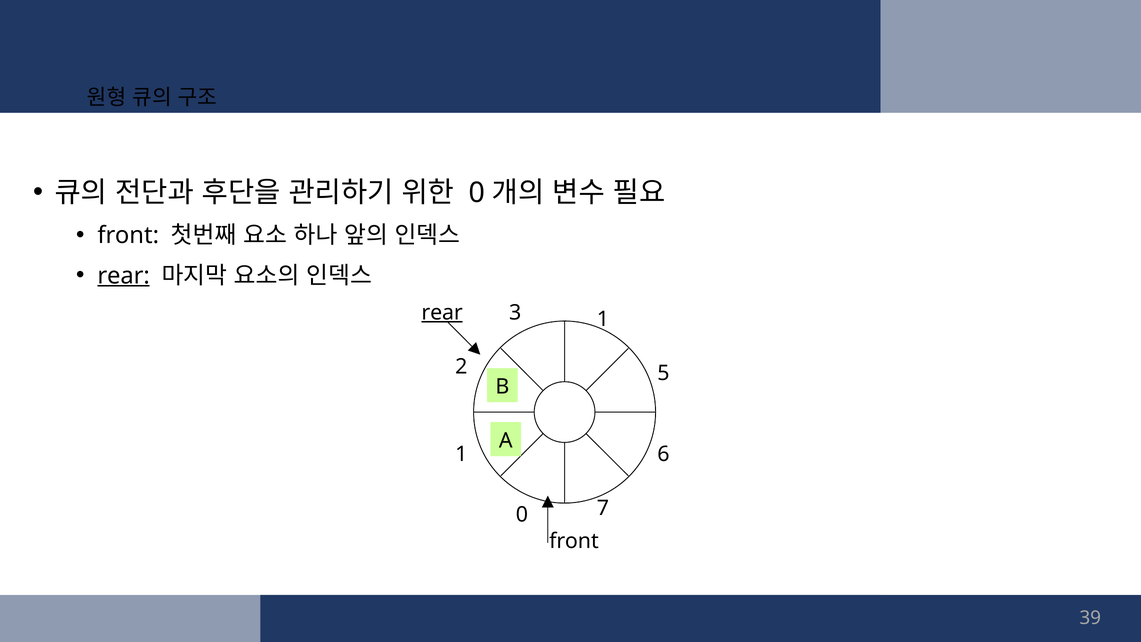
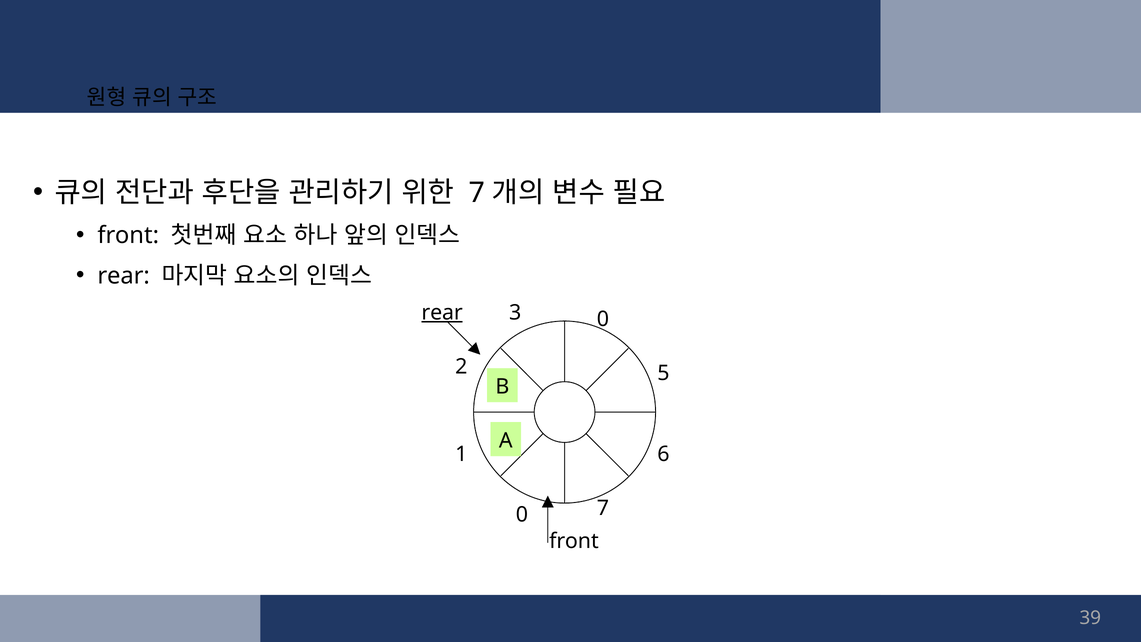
0 at (477, 193): 0 -> 7
rear at (124, 276) underline: present -> none
3 1: 1 -> 0
